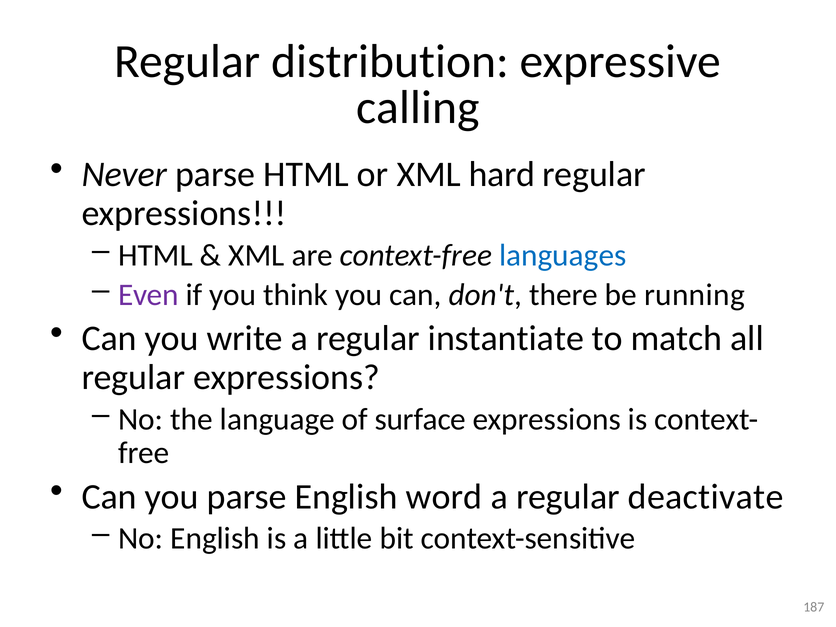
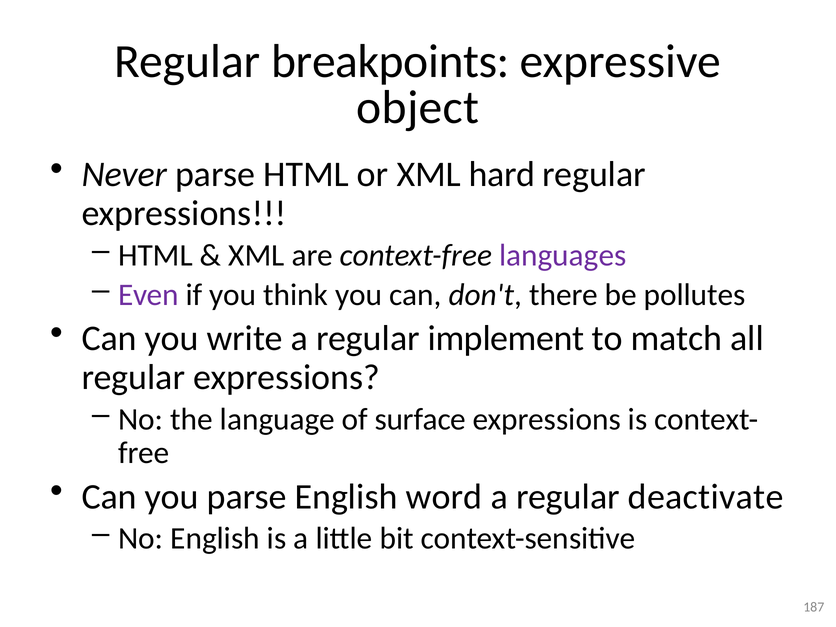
distribution: distribution -> breakpoints
calling: calling -> object
languages colour: blue -> purple
running: running -> pollutes
instantiate: instantiate -> implement
